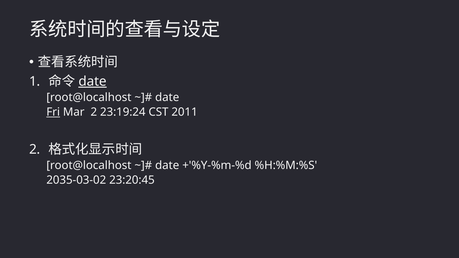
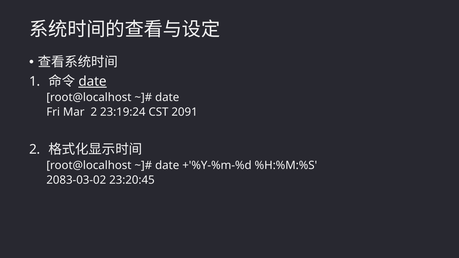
Fri underline: present -> none
2011: 2011 -> 2091
2035-03-02: 2035-03-02 -> 2083-03-02
